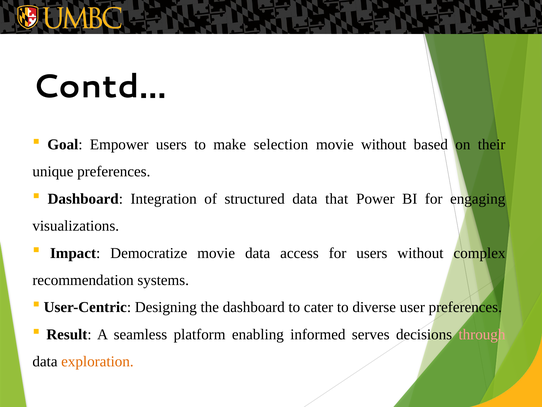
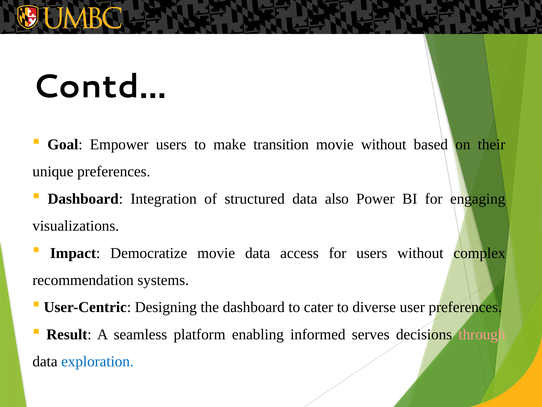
selection: selection -> transition
that: that -> also
exploration colour: orange -> blue
